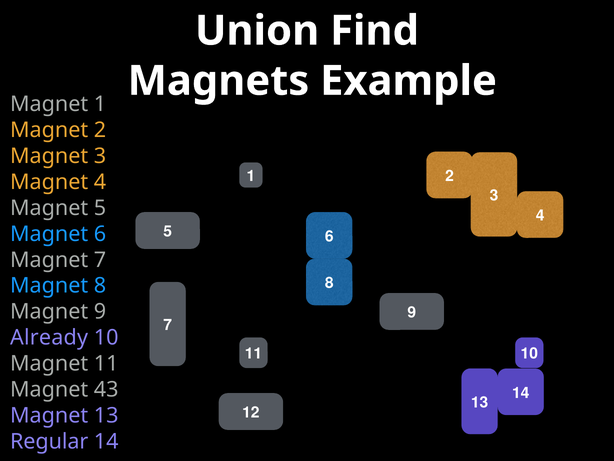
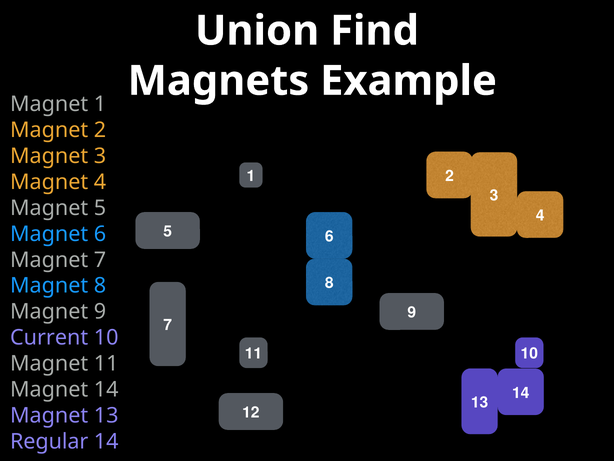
Already: Already -> Current
Magnet 43: 43 -> 14
